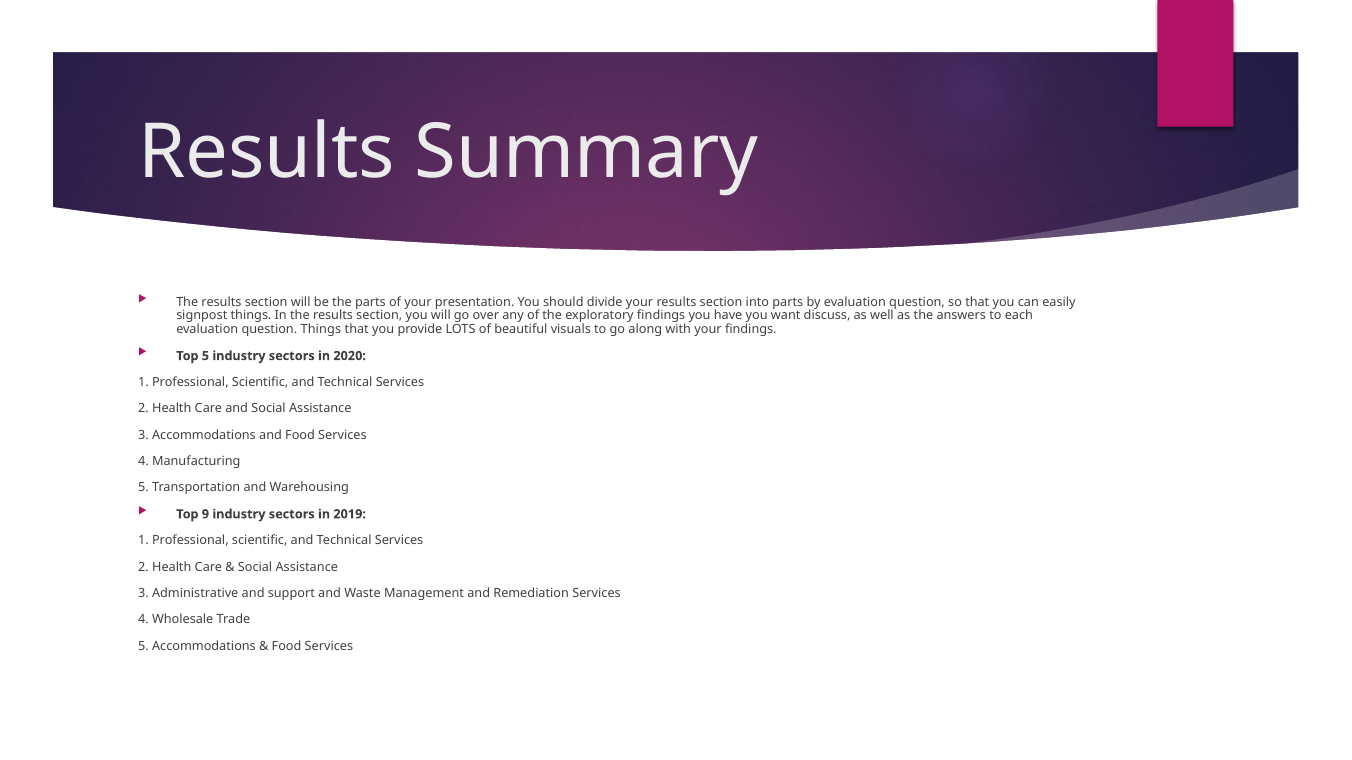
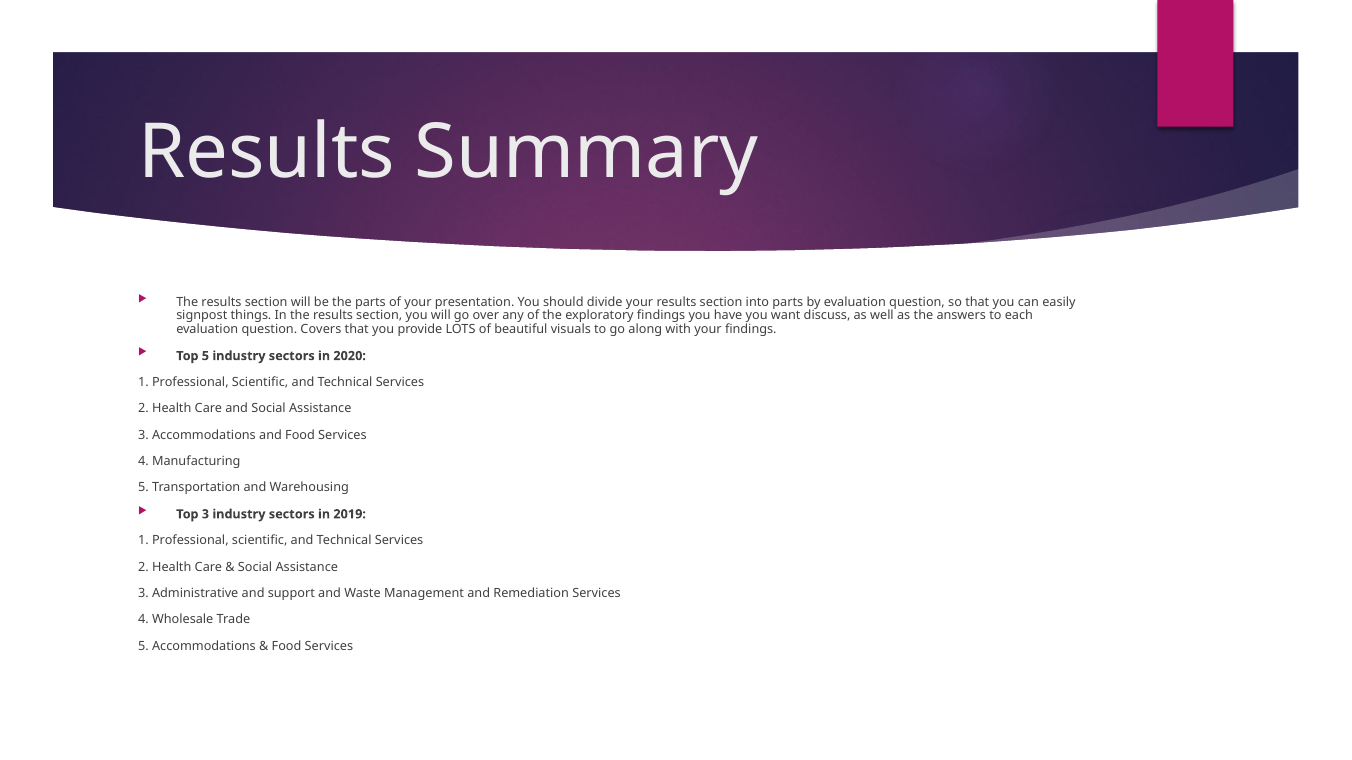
question Things: Things -> Covers
Top 9: 9 -> 3
